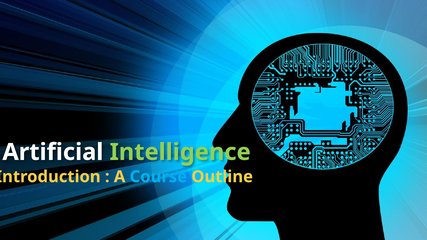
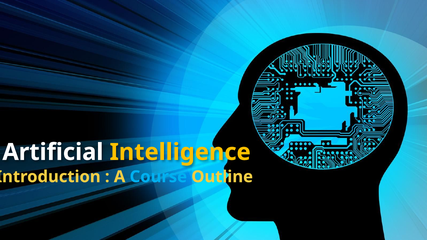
Intelligence colour: light green -> yellow
